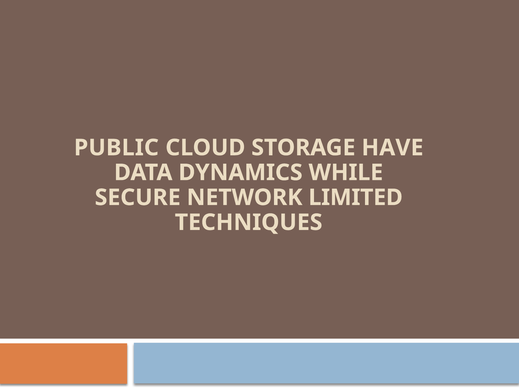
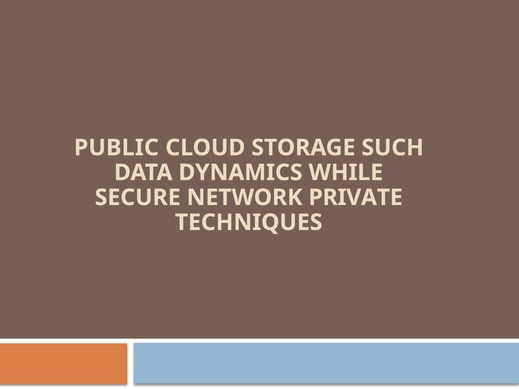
HAVE: HAVE -> SUCH
LIMITED: LIMITED -> PRIVATE
